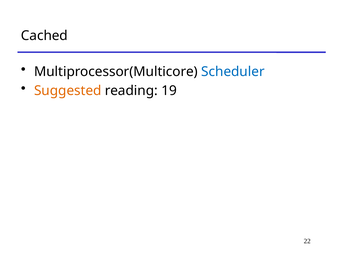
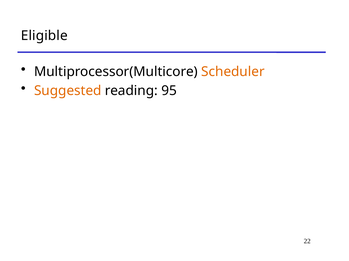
Cached: Cached -> Eligible
Scheduler colour: blue -> orange
19: 19 -> 95
